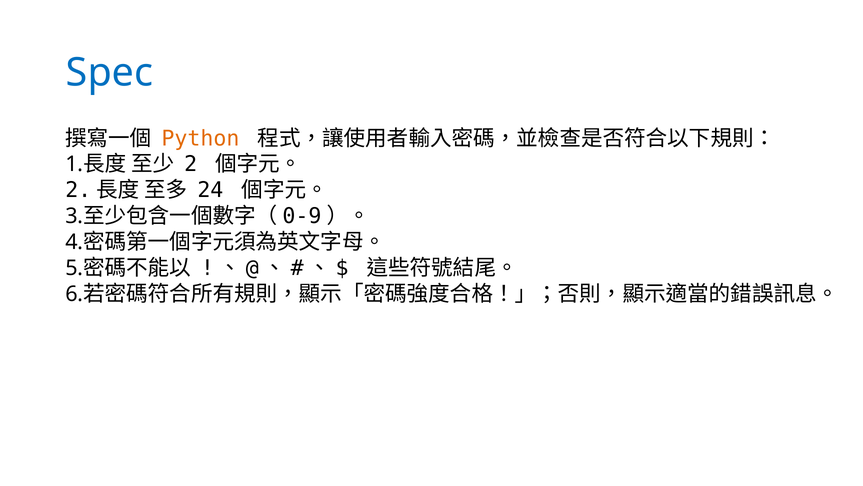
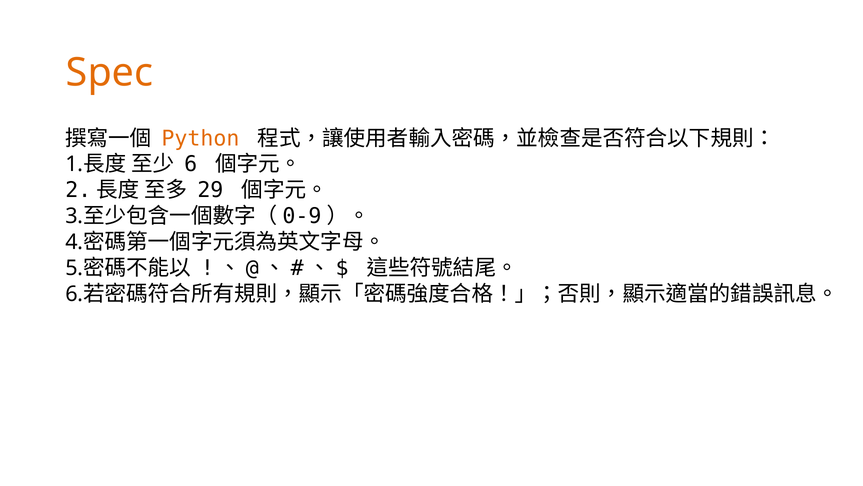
Spec colour: blue -> orange
2 at (191, 164): 2 -> 6
24: 24 -> 29
